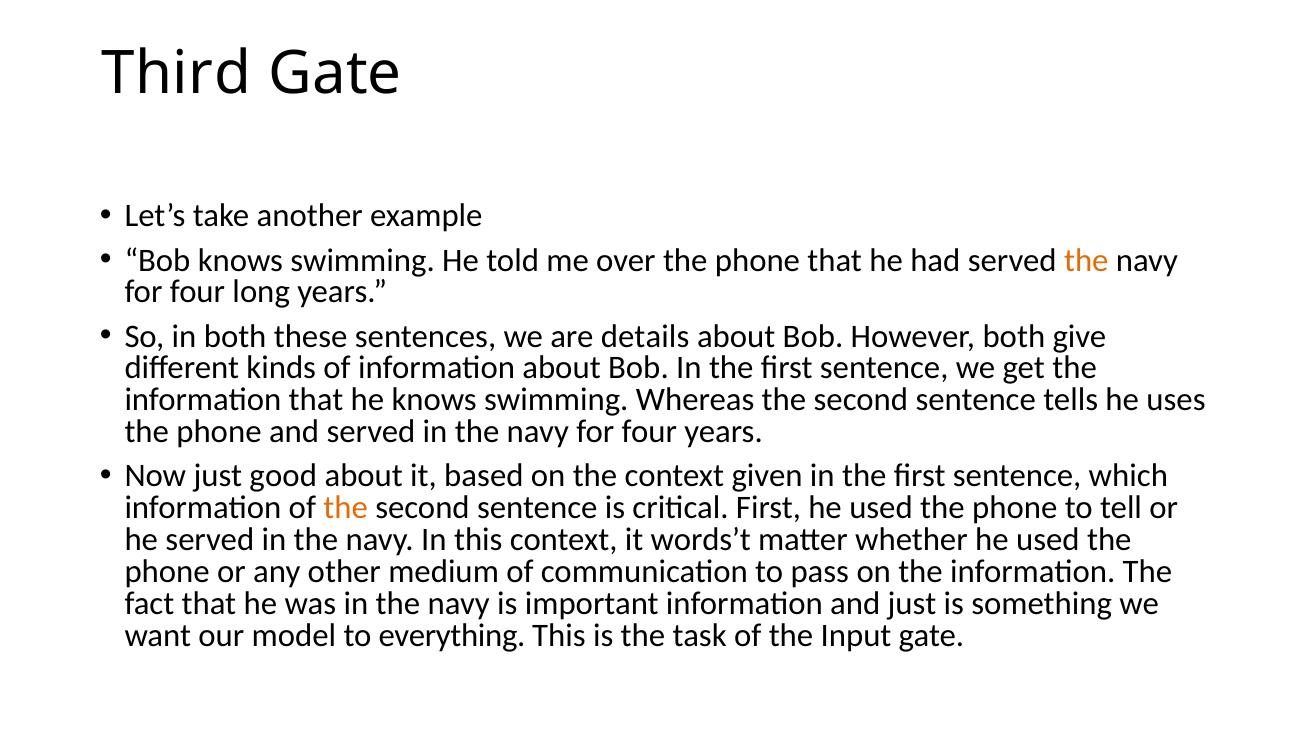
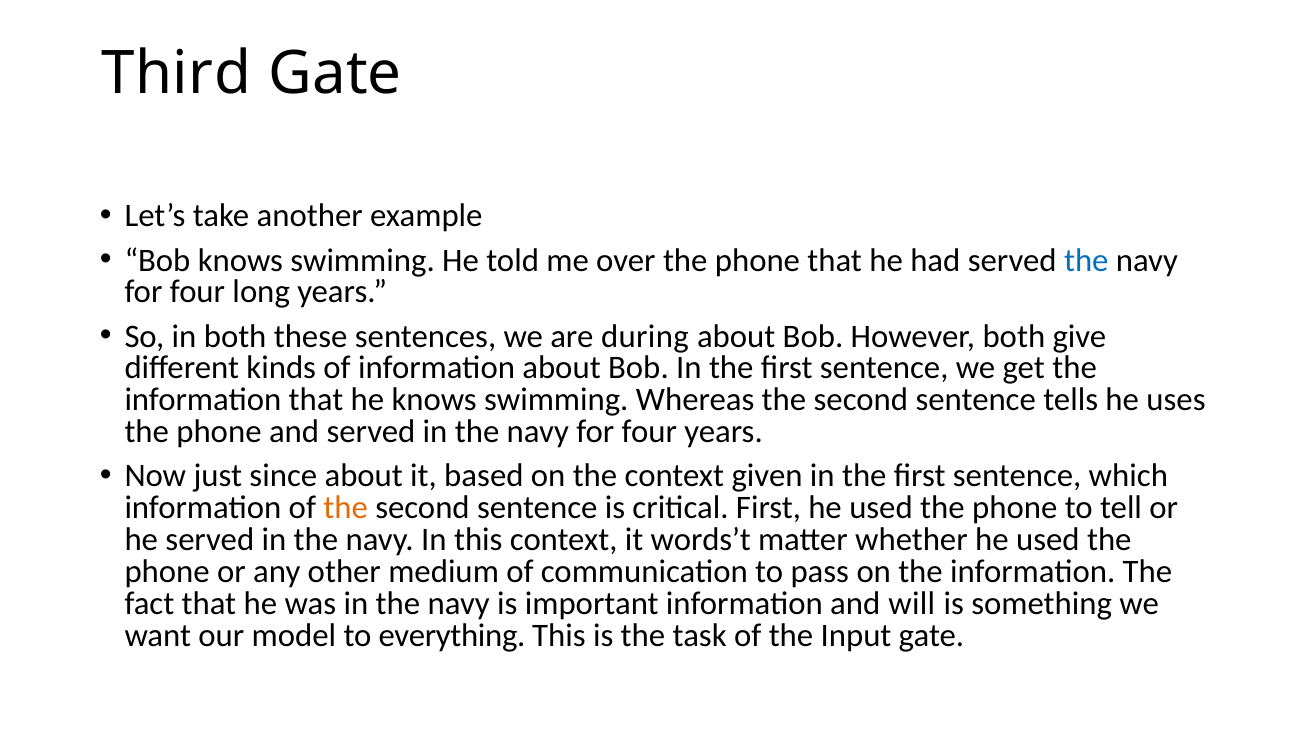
the at (1086, 260) colour: orange -> blue
details: details -> during
good: good -> since
and just: just -> will
